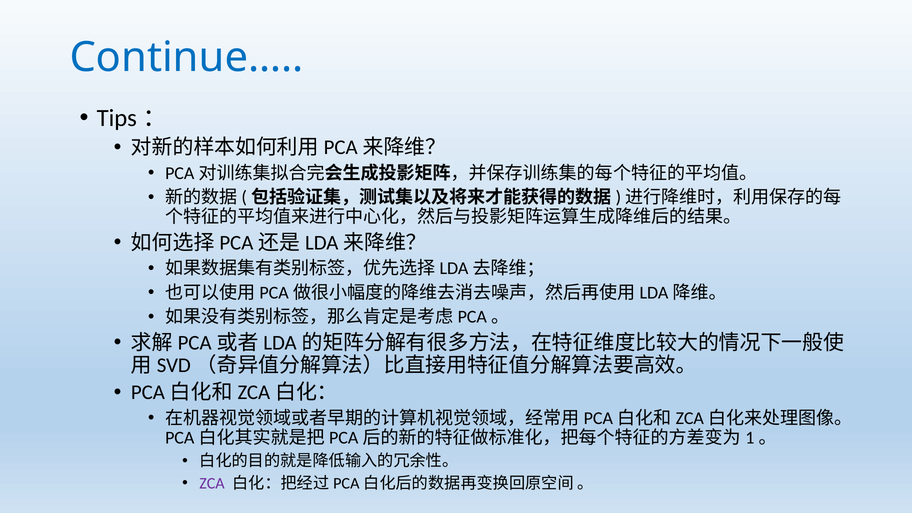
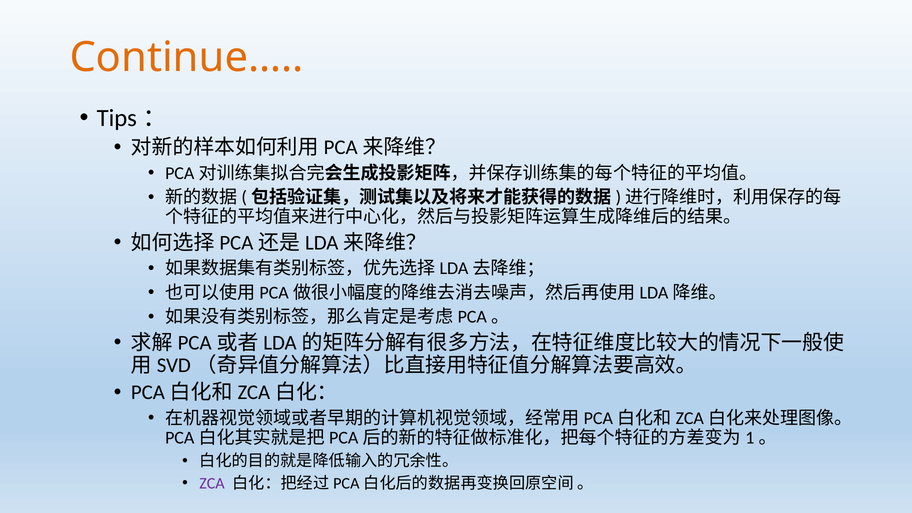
Continue… colour: blue -> orange
